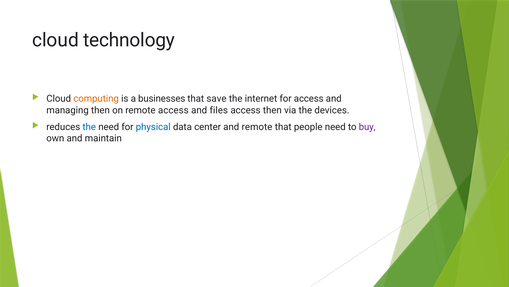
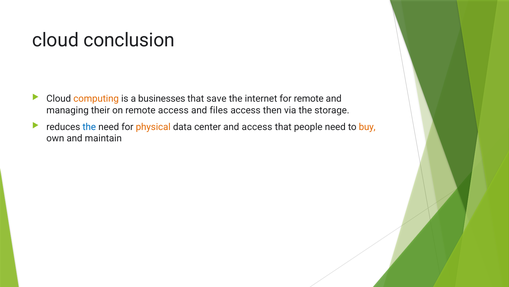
technology: technology -> conclusion
for access: access -> remote
managing then: then -> their
devices: devices -> storage
physical colour: blue -> orange
and remote: remote -> access
buy colour: purple -> orange
